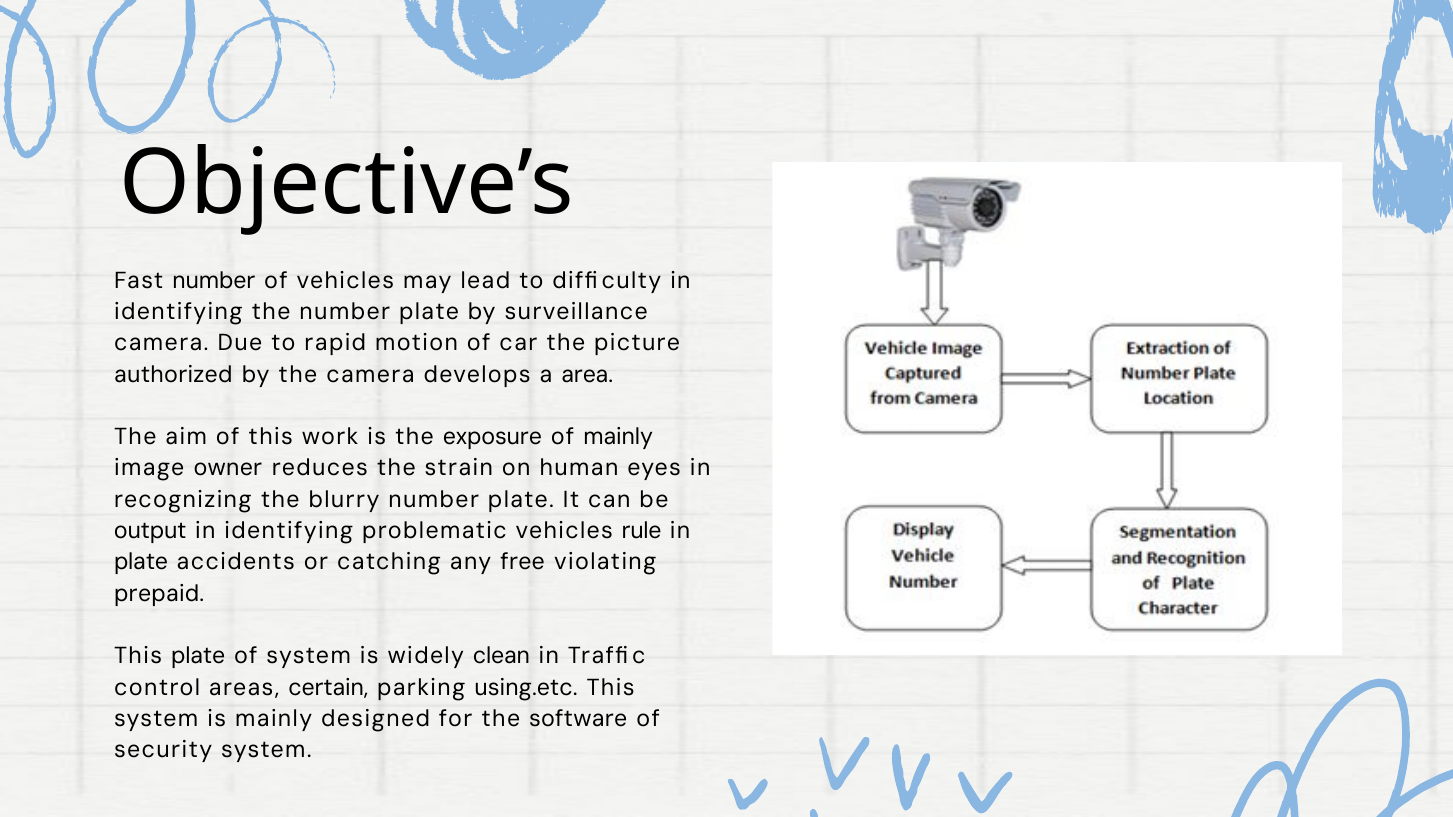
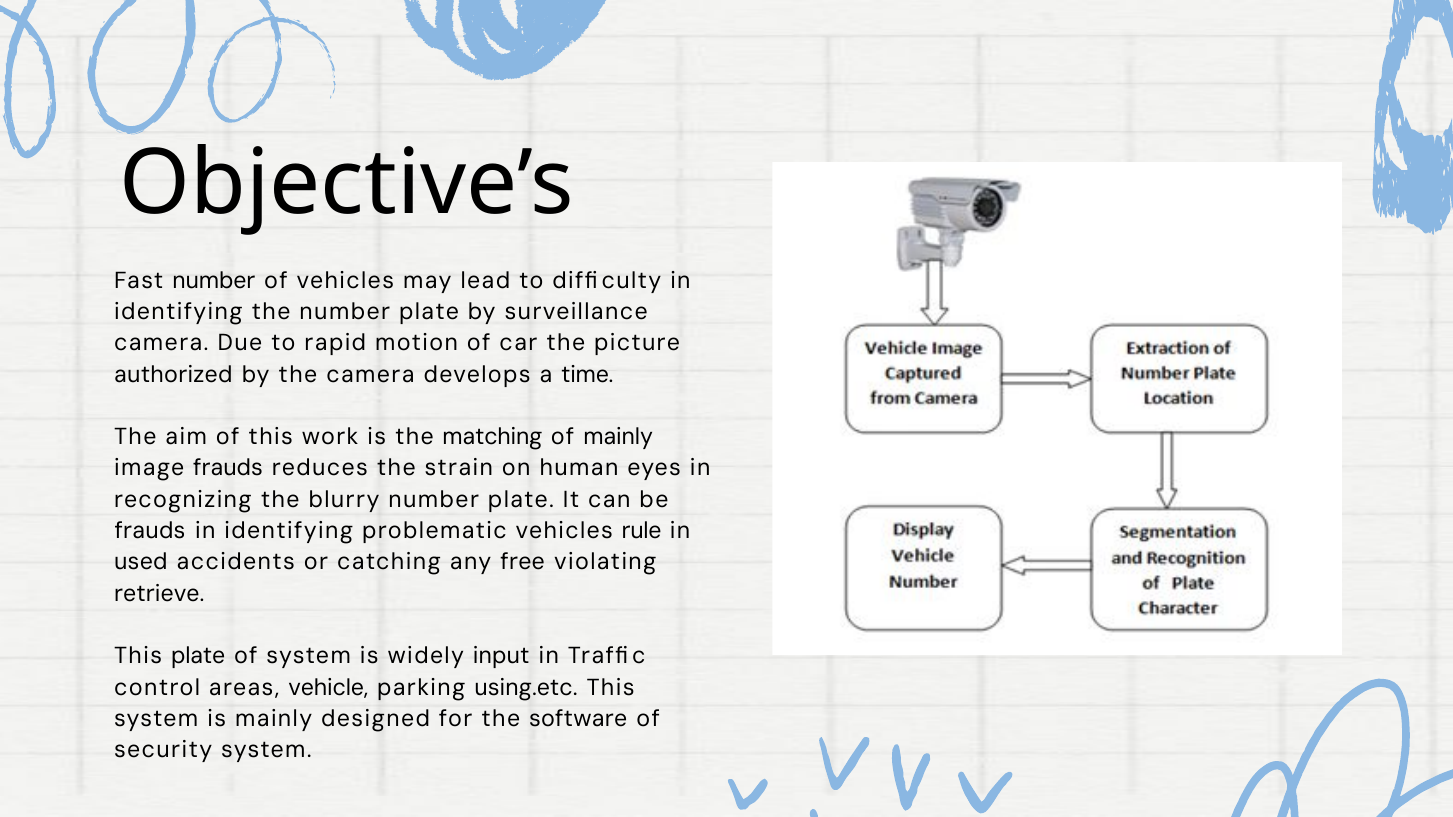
area: area -> time
exposure: exposure -> matching
image owner: owner -> frauds
output at (150, 531): output -> frauds
plate at (141, 562): plate -> used
prepaid: prepaid -> retrieve
clean: clean -> input
certain: certain -> vehicle
